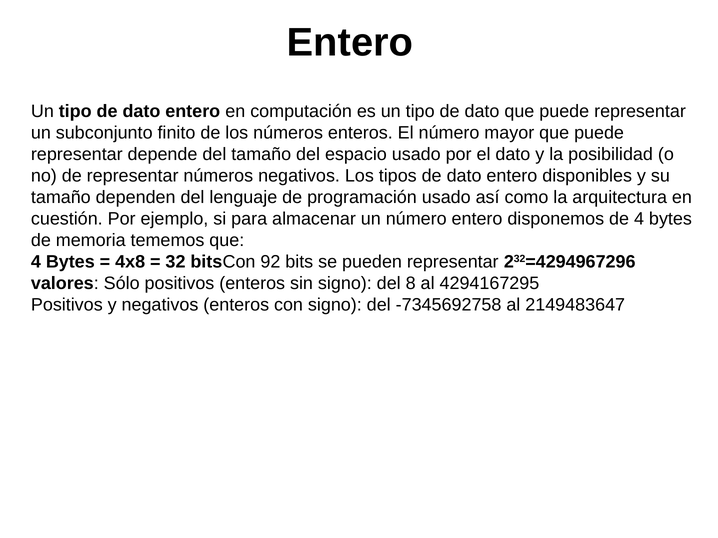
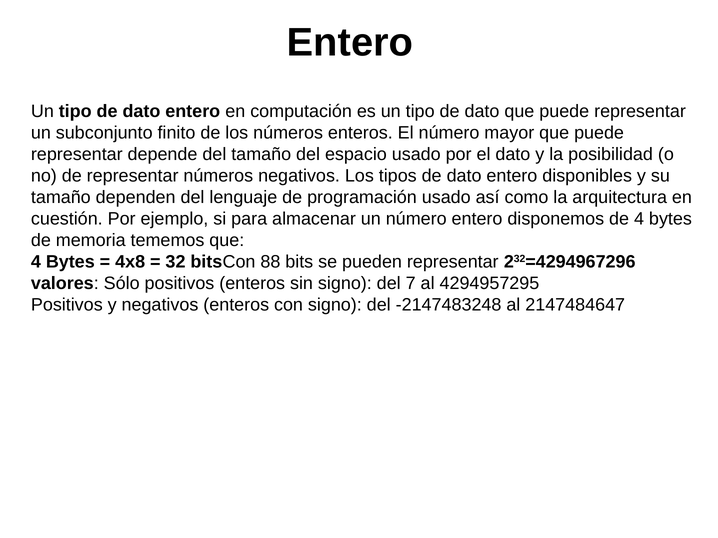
92: 92 -> 88
8: 8 -> 7
4294167295: 4294167295 -> 4294957295
-7345692758: -7345692758 -> -2147483248
2149483647: 2149483647 -> 2147484647
